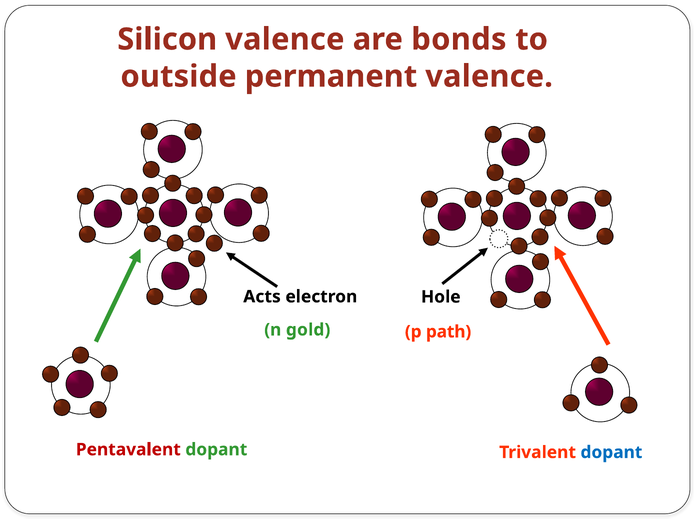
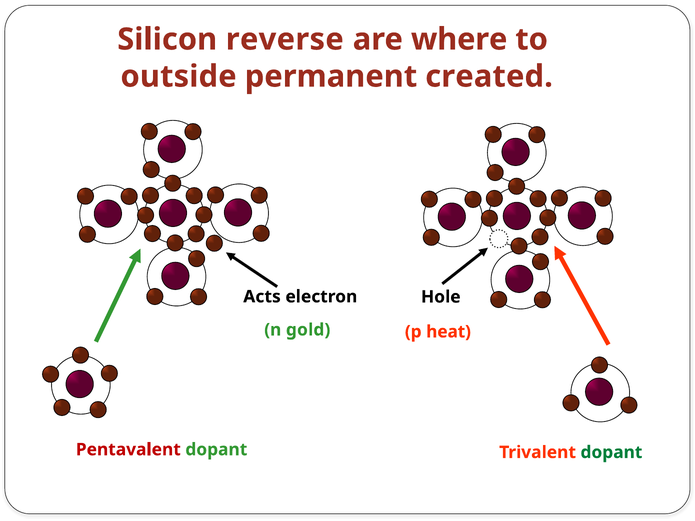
Silicon valence: valence -> reverse
bonds: bonds -> where
permanent valence: valence -> created
path: path -> heat
dopant at (611, 453) colour: blue -> green
